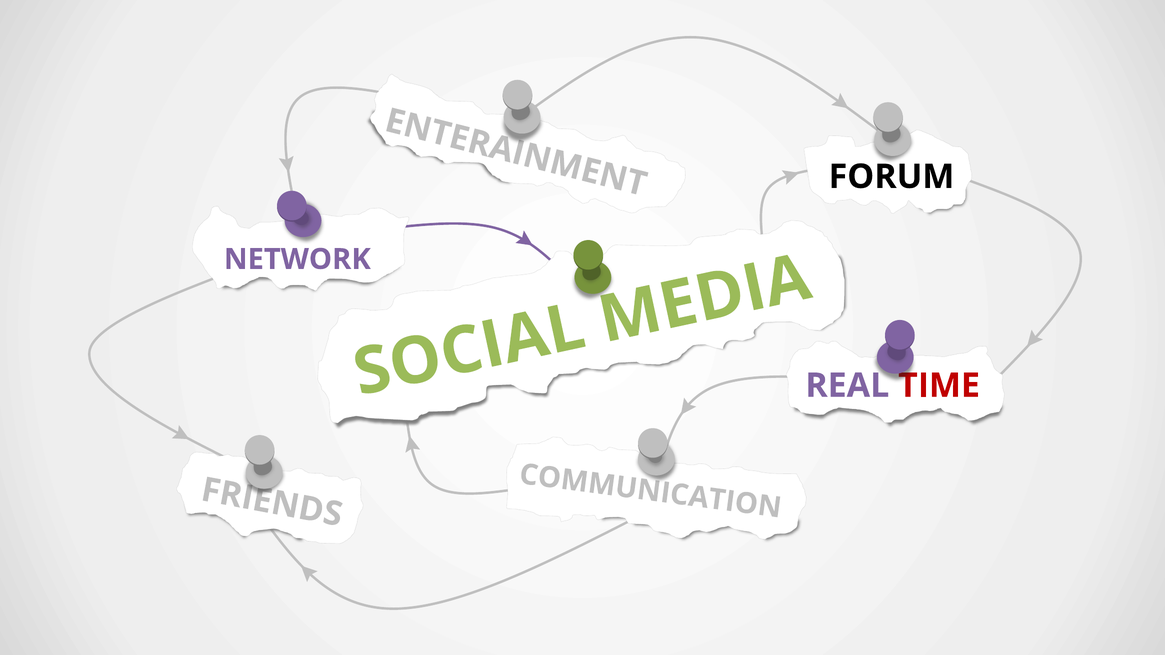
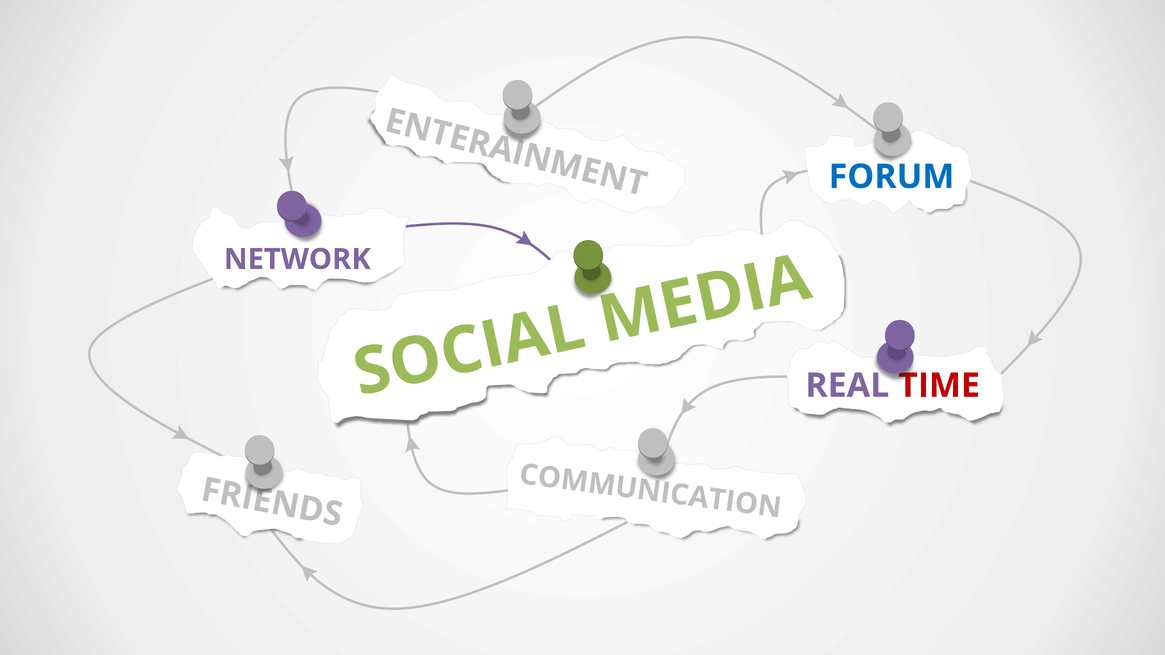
FORUM colour: black -> blue
